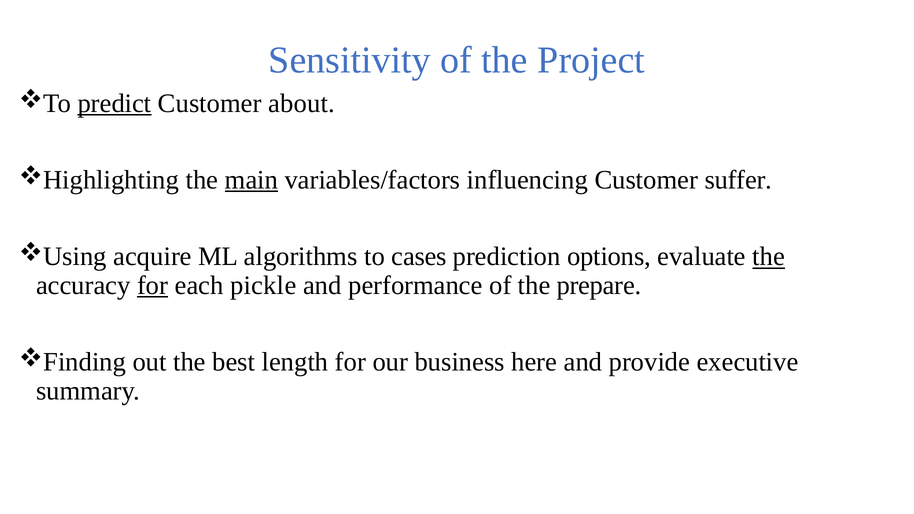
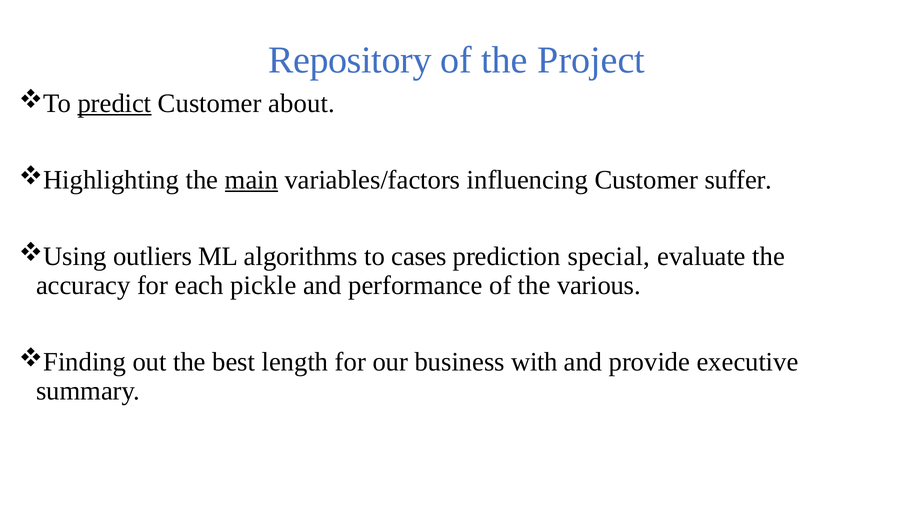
Sensitivity: Sensitivity -> Repository
acquire: acquire -> outliers
options: options -> special
the at (769, 257) underline: present -> none
for at (153, 285) underline: present -> none
prepare: prepare -> various
here: here -> with
